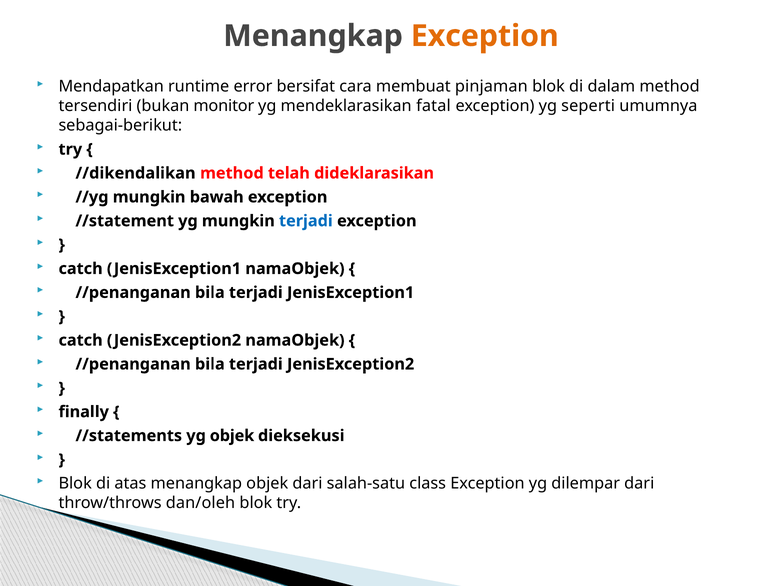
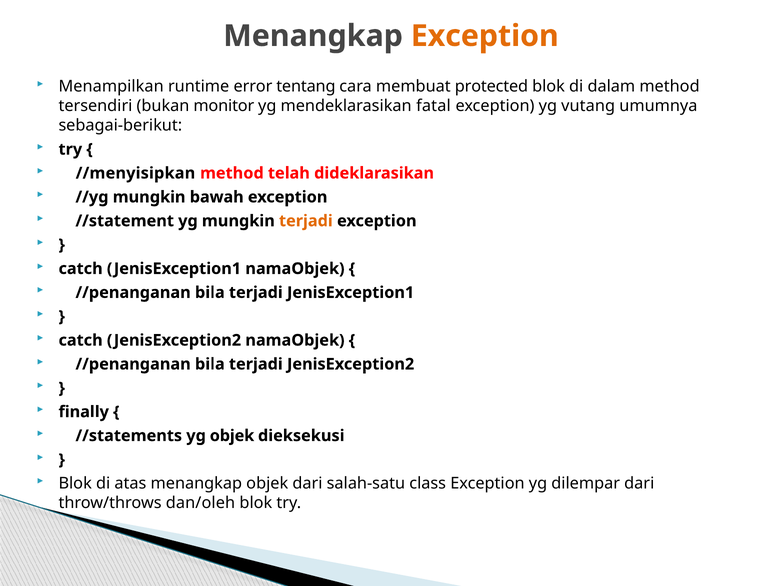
Mendapatkan: Mendapatkan -> Menampilkan
bersifat: bersifat -> tentang
pinjaman: pinjaman -> protected
seperti: seperti -> vutang
//dikendalikan: //dikendalikan -> //menyisipkan
terjadi at (306, 221) colour: blue -> orange
